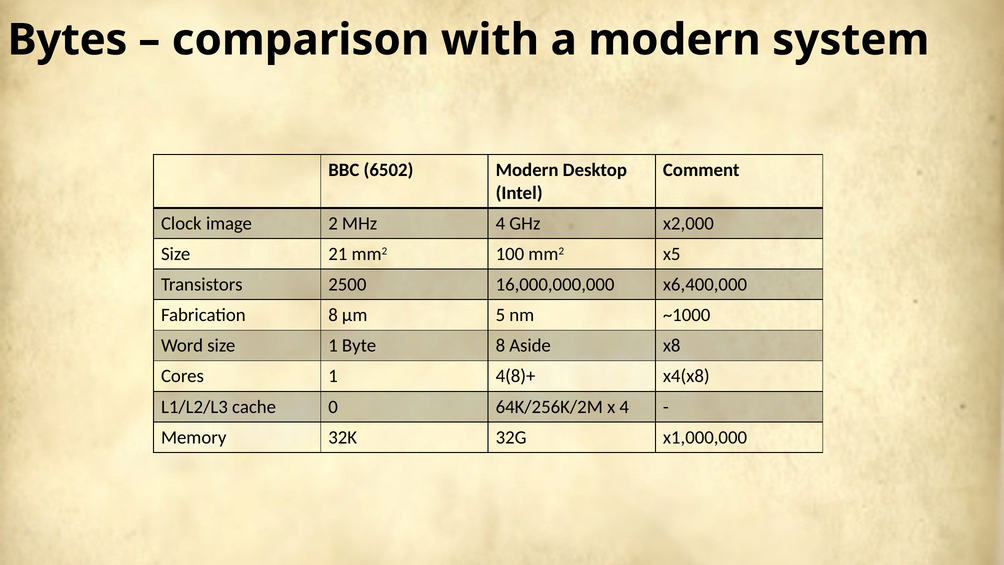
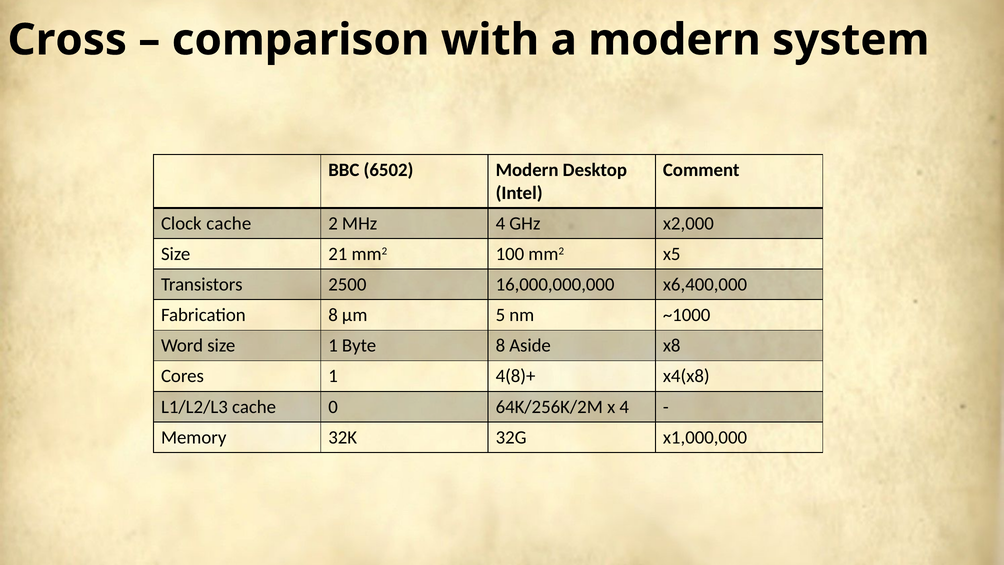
Bytes: Bytes -> Cross
Clock image: image -> cache
